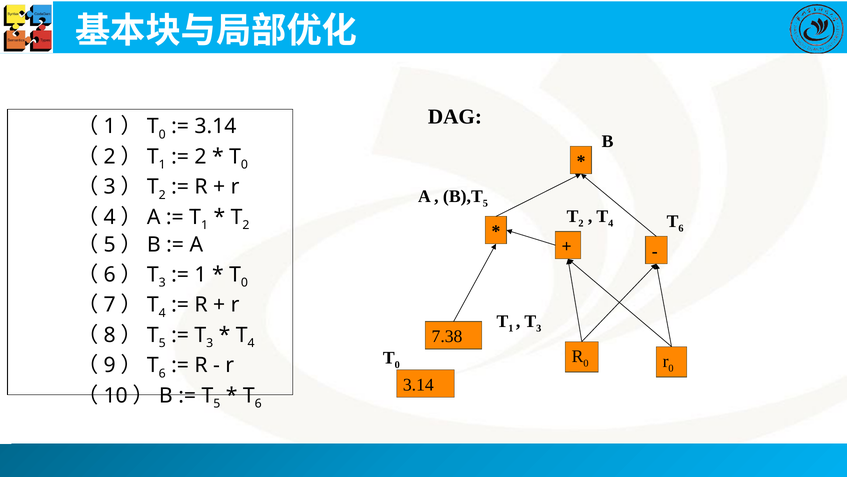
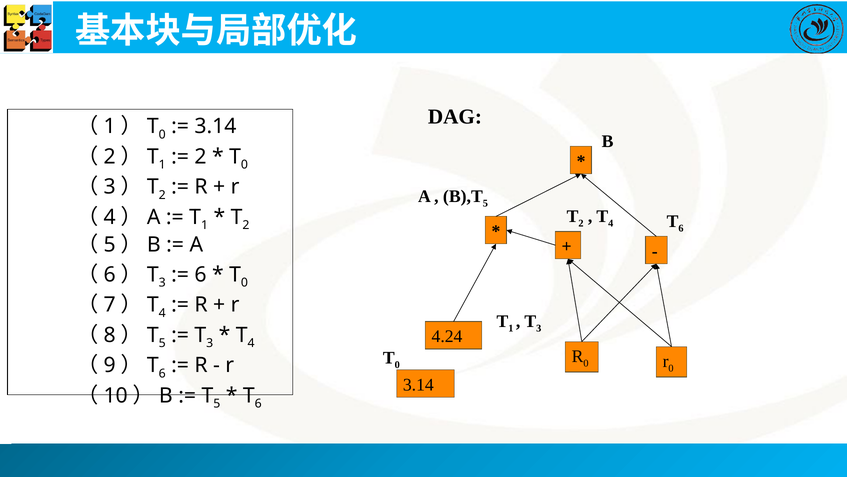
1 at (201, 274): 1 -> 6
7.38: 7.38 -> 4.24
